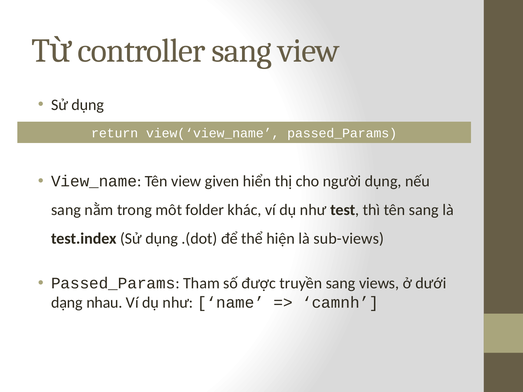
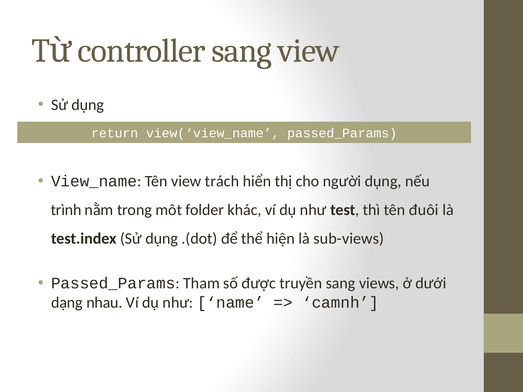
given: given -> trách
sang at (66, 210): sang -> trình
tên sang: sang -> đuôi
